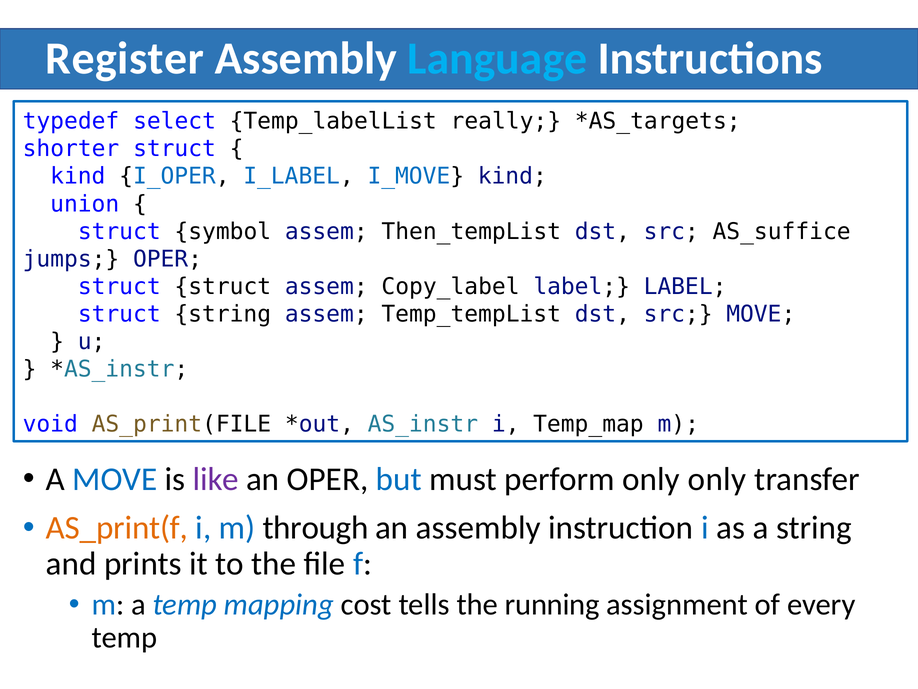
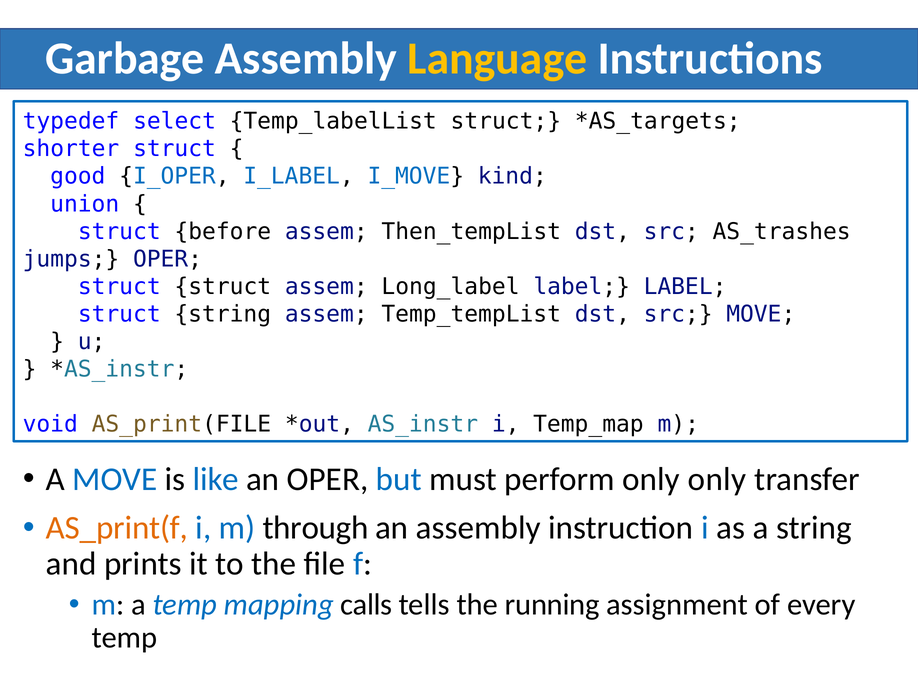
Register: Register -> Garbage
Language colour: light blue -> yellow
Temp_labelList really: really -> struct
kind at (78, 176): kind -> good
symbol: symbol -> before
AS_suffice: AS_suffice -> AS_trashes
Copy_label: Copy_label -> Long_label
like colour: purple -> blue
cost: cost -> calls
